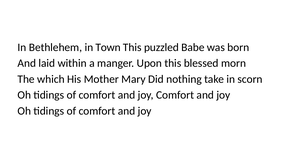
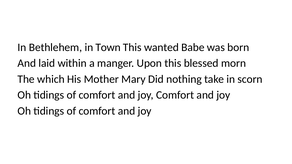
puzzled: puzzled -> wanted
